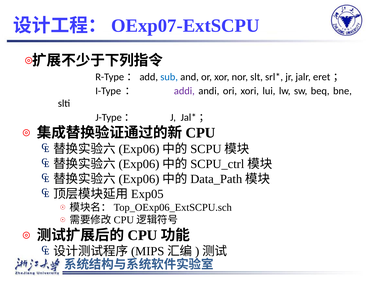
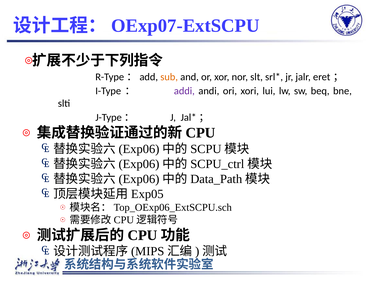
sub colour: blue -> orange
